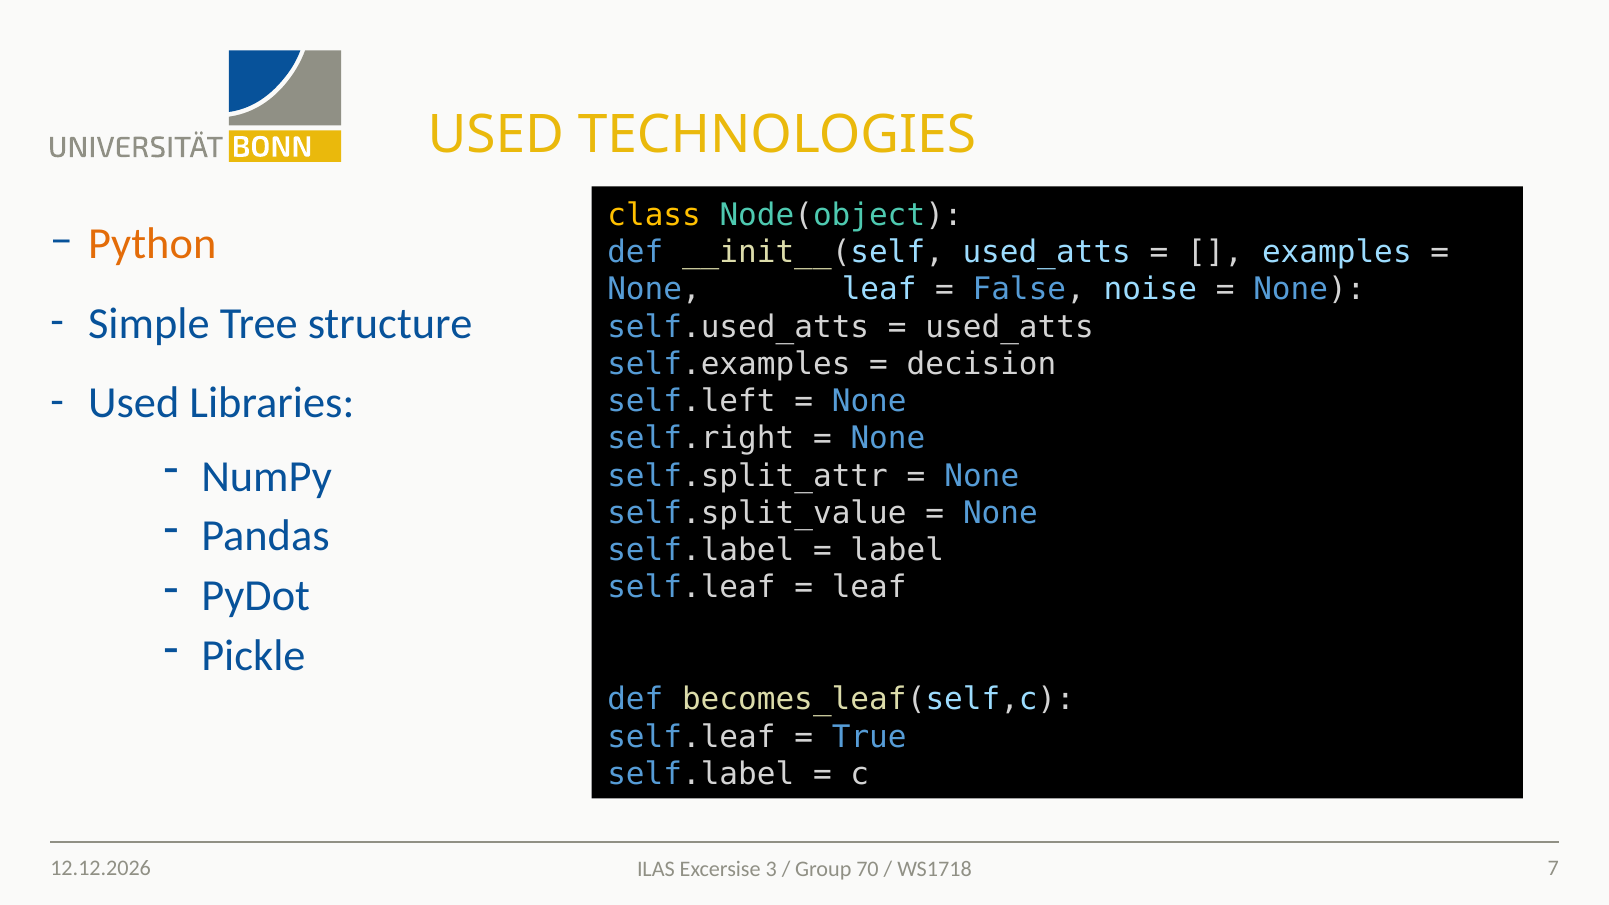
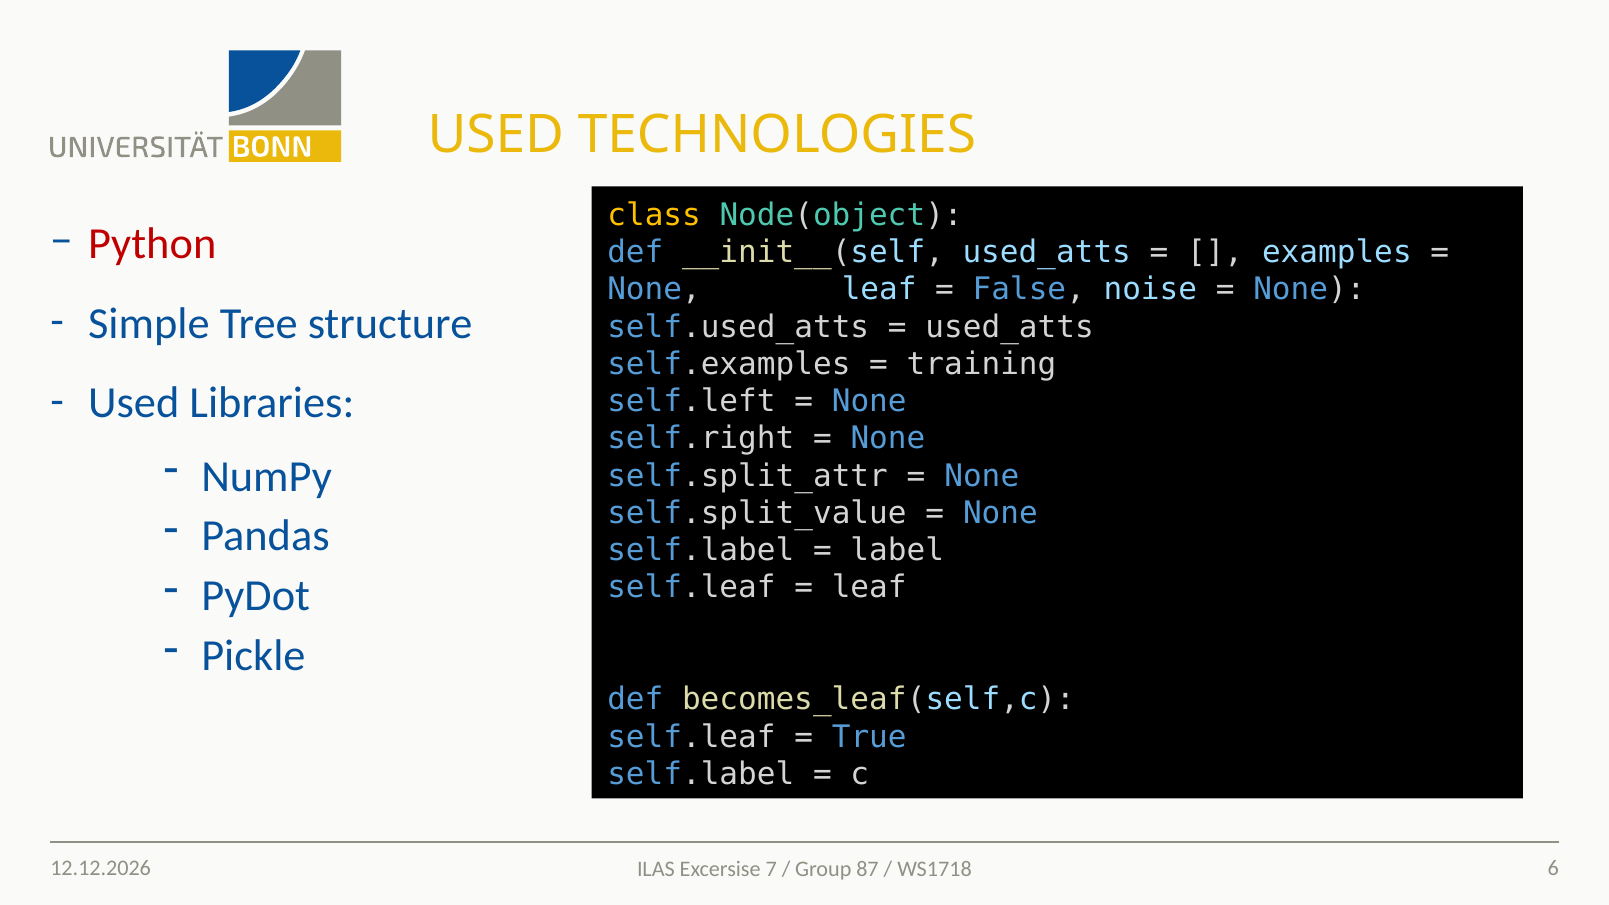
Python colour: orange -> red
decision: decision -> training
7: 7 -> 6
3: 3 -> 7
70: 70 -> 87
